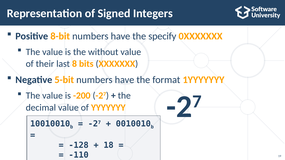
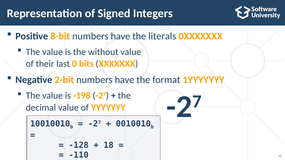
specify: specify -> literals
8: 8 -> 0
5-bit: 5-bit -> 2-bit
-200: -200 -> -198
